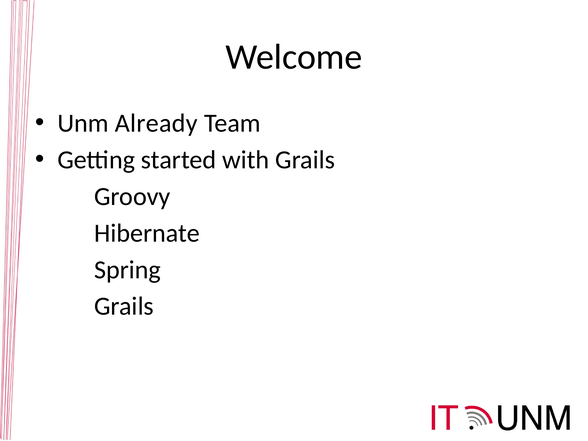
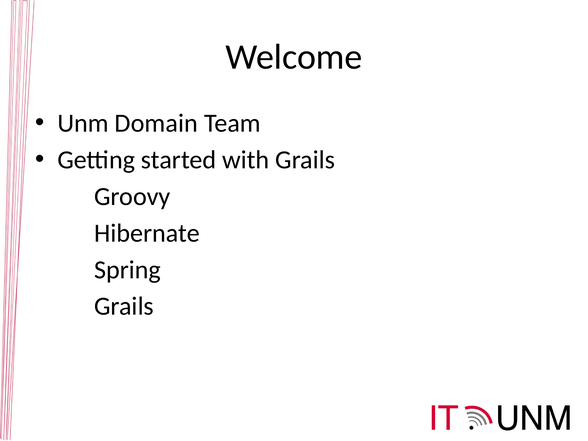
Already: Already -> Domain
